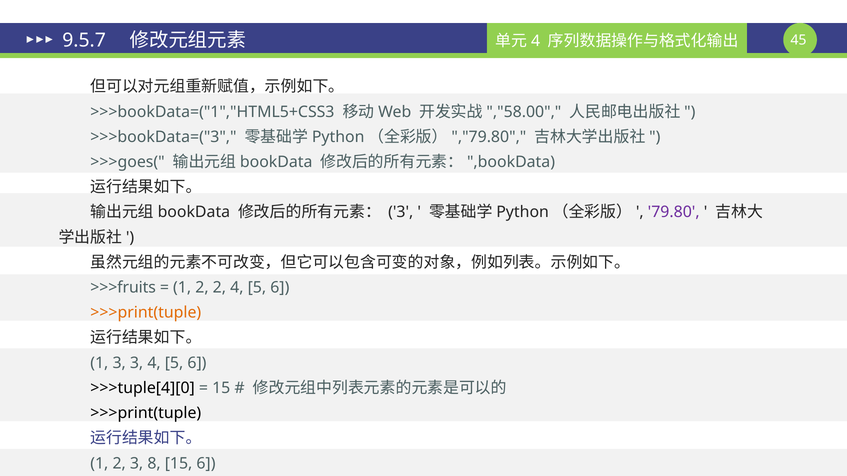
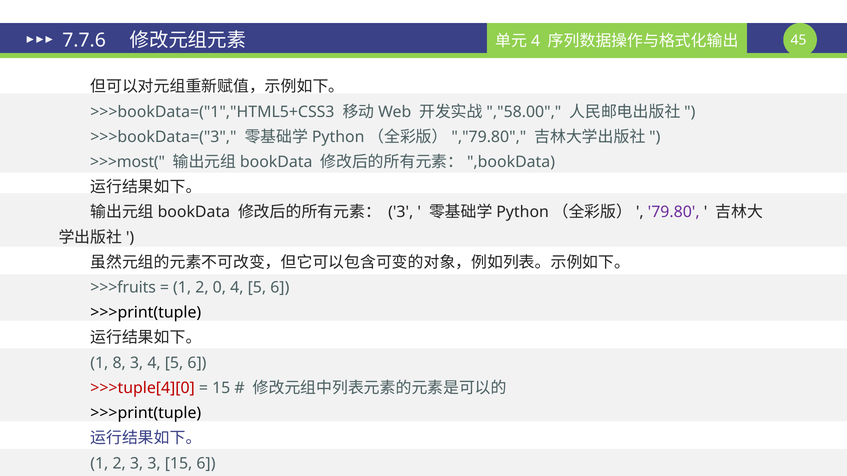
9.5.7: 9.5.7 -> 7.7.6
>>>goes(: >>>goes( -> >>>most(
2 2: 2 -> 0
>>>print(tuple at (146, 313) colour: orange -> black
1 3: 3 -> 8
>>>tuple[4][0 colour: black -> red
3 8: 8 -> 3
